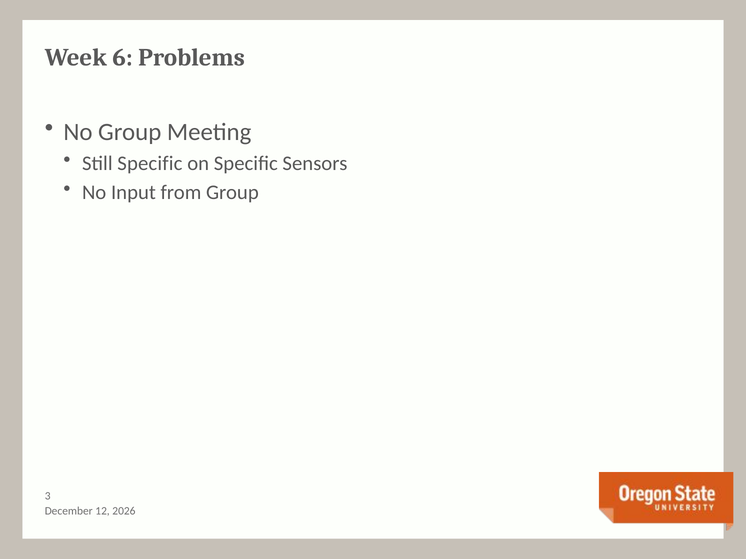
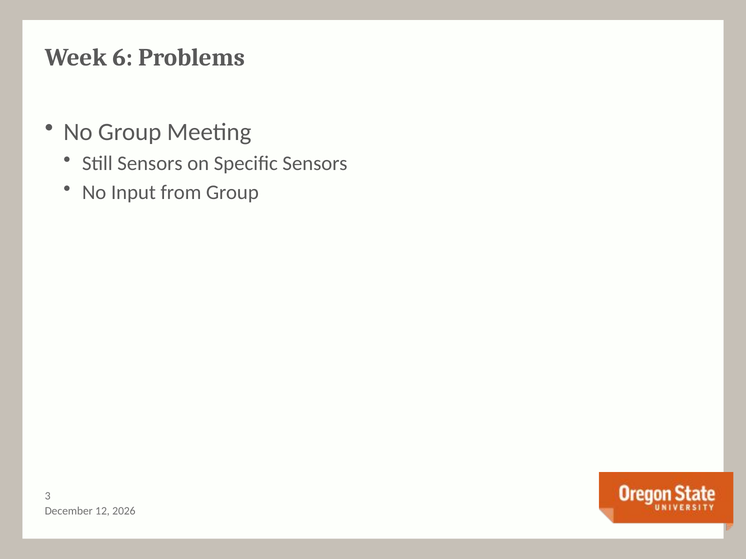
Still Specific: Specific -> Sensors
